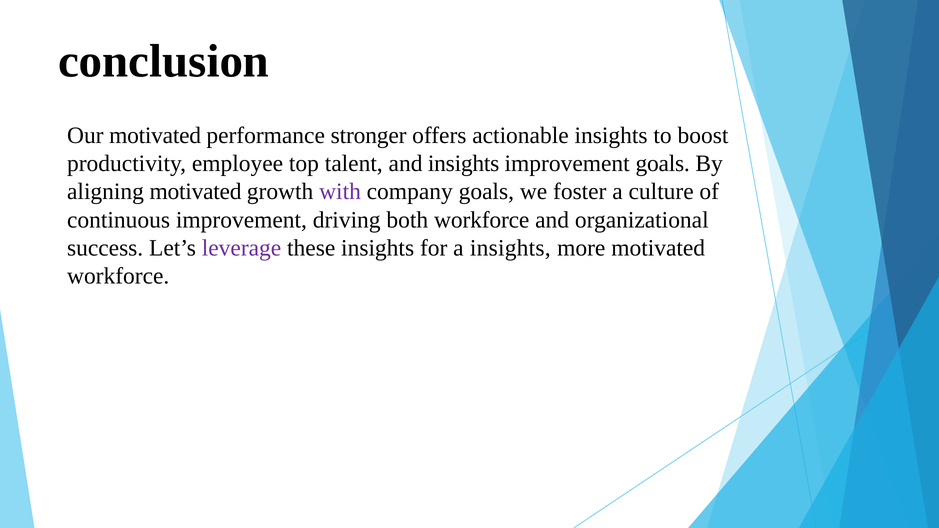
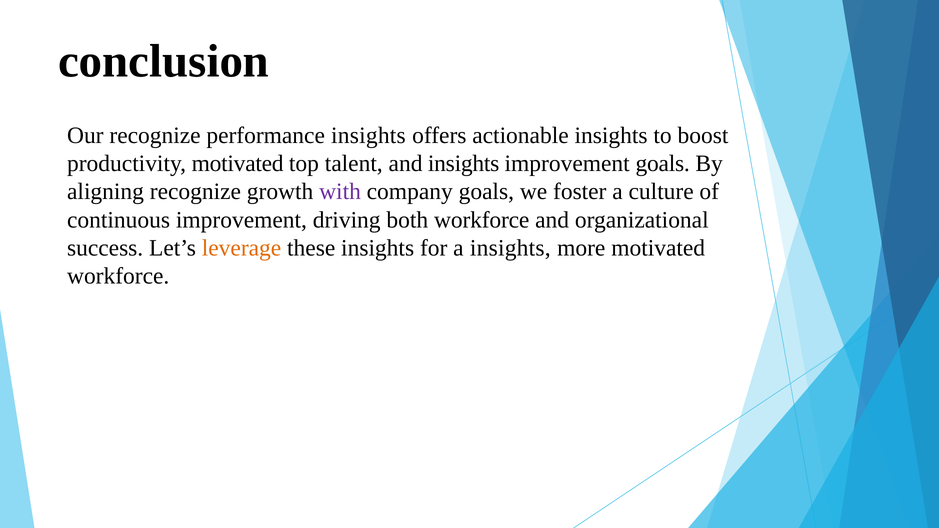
Our motivated: motivated -> recognize
performance stronger: stronger -> insights
productivity employee: employee -> motivated
aligning motivated: motivated -> recognize
leverage colour: purple -> orange
